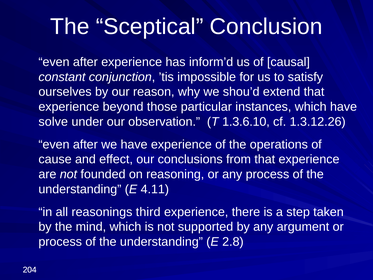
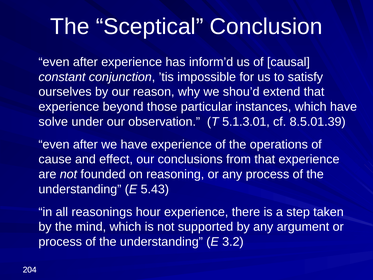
1.3.6.10: 1.3.6.10 -> 5.1.3.01
1.3.12.26: 1.3.12.26 -> 8.5.01.39
4.11: 4.11 -> 5.43
third: third -> hour
2.8: 2.8 -> 3.2
